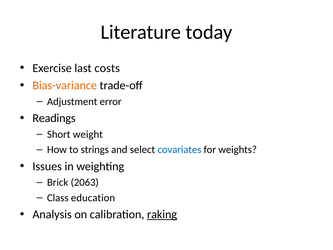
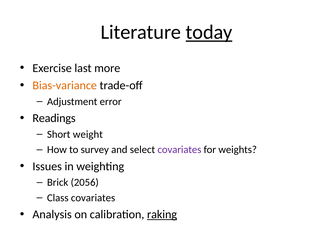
today underline: none -> present
costs: costs -> more
strings: strings -> survey
covariates at (179, 150) colour: blue -> purple
2063: 2063 -> 2056
Class education: education -> covariates
